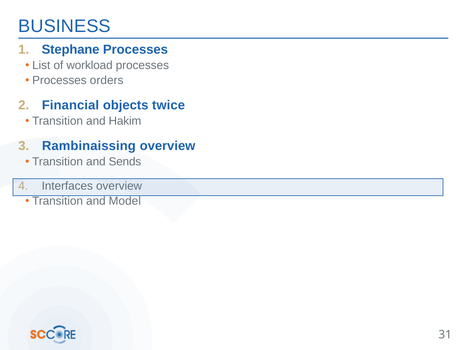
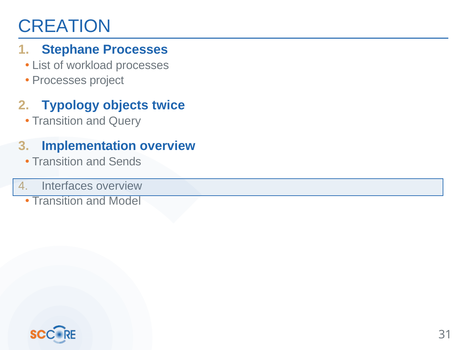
BUSINESS: BUSINESS -> CREATION
orders: orders -> project
Financial: Financial -> Typology
Hakim: Hakim -> Query
Rambinaissing: Rambinaissing -> Implementation
